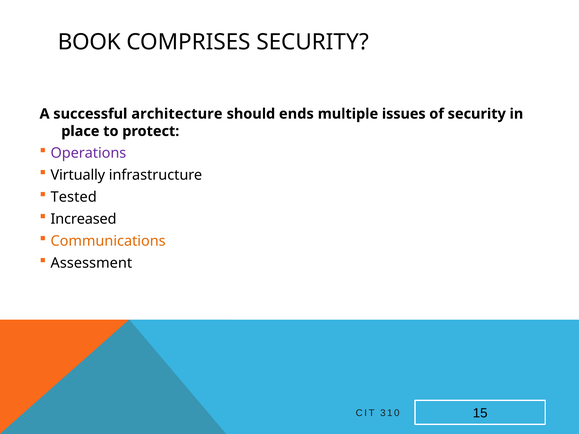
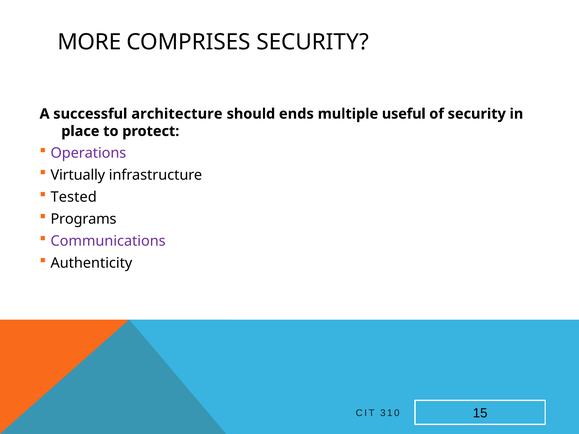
BOOK: BOOK -> MORE
issues: issues -> useful
Increased: Increased -> Programs
Communications colour: orange -> purple
Assessment: Assessment -> Authenticity
